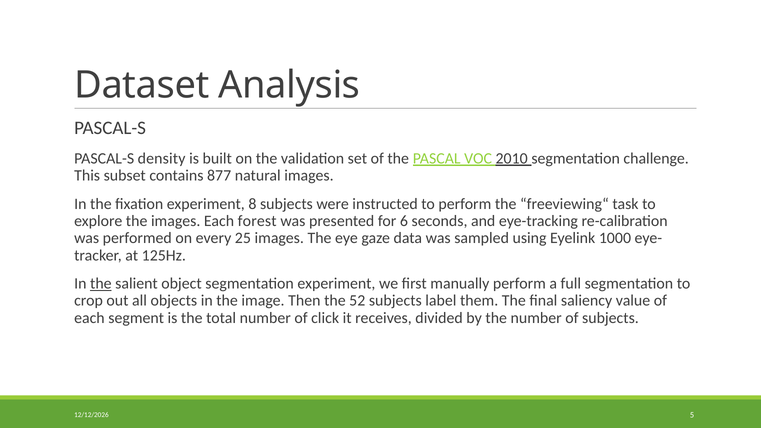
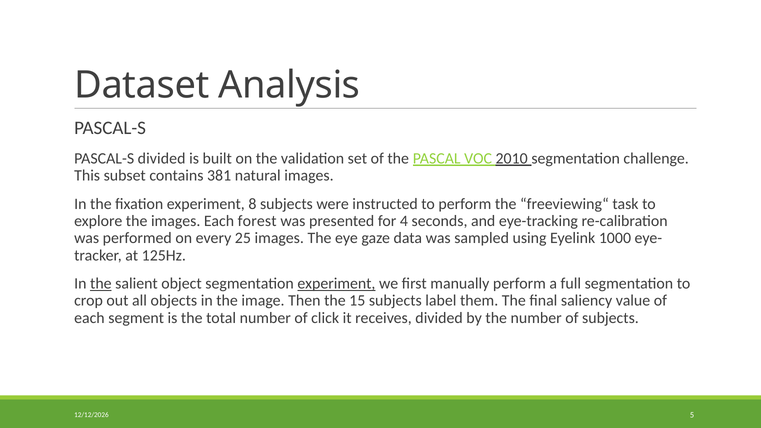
PASCAL-S density: density -> divided
877: 877 -> 381
6: 6 -> 4
experiment at (336, 284) underline: none -> present
52: 52 -> 15
